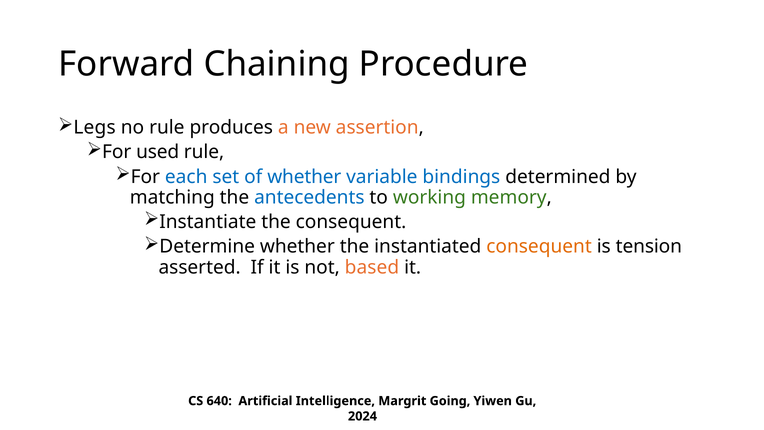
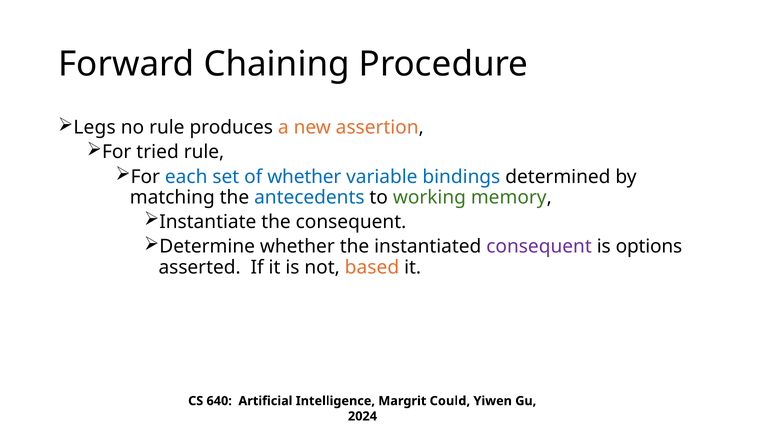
used: used -> tried
consequent at (539, 246) colour: orange -> purple
tension: tension -> options
Going: Going -> Could
